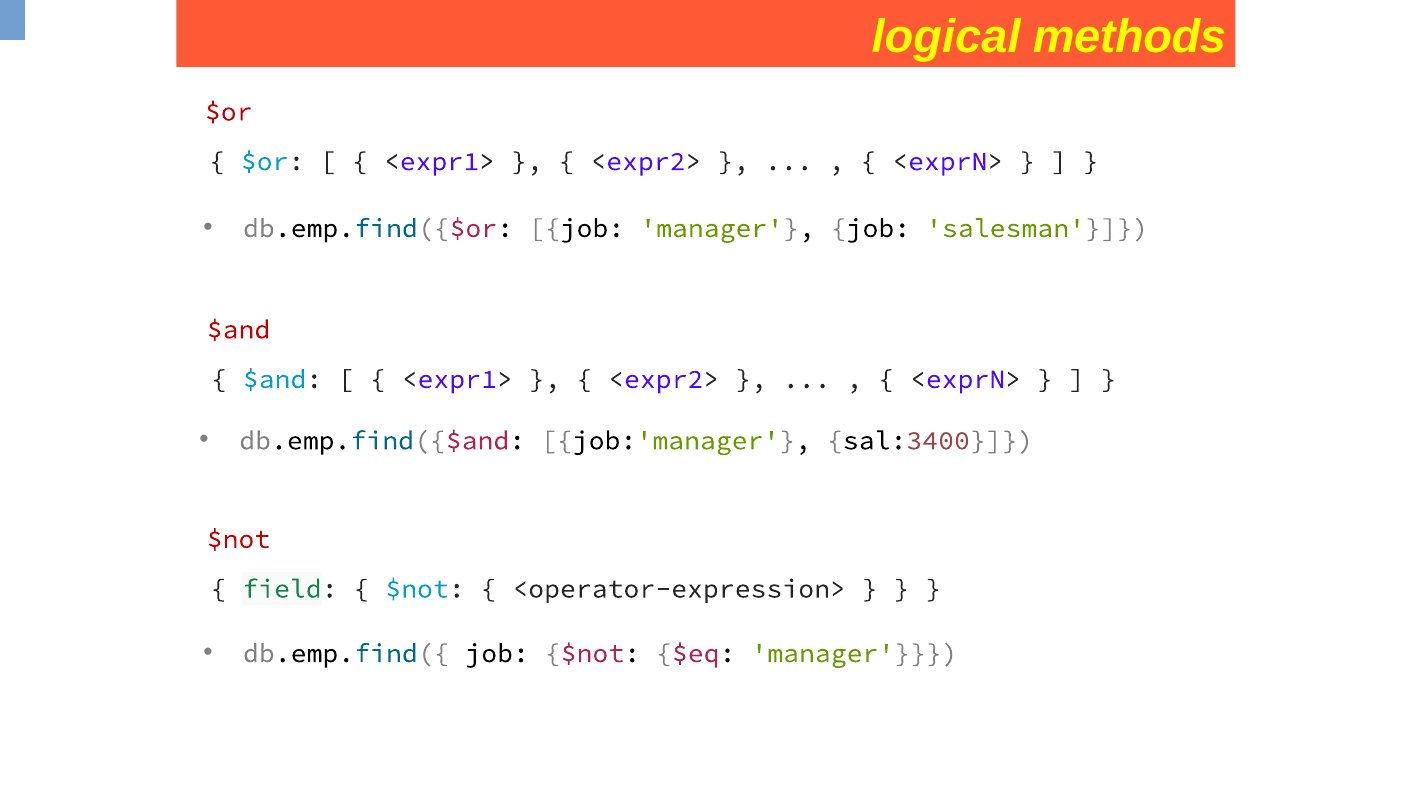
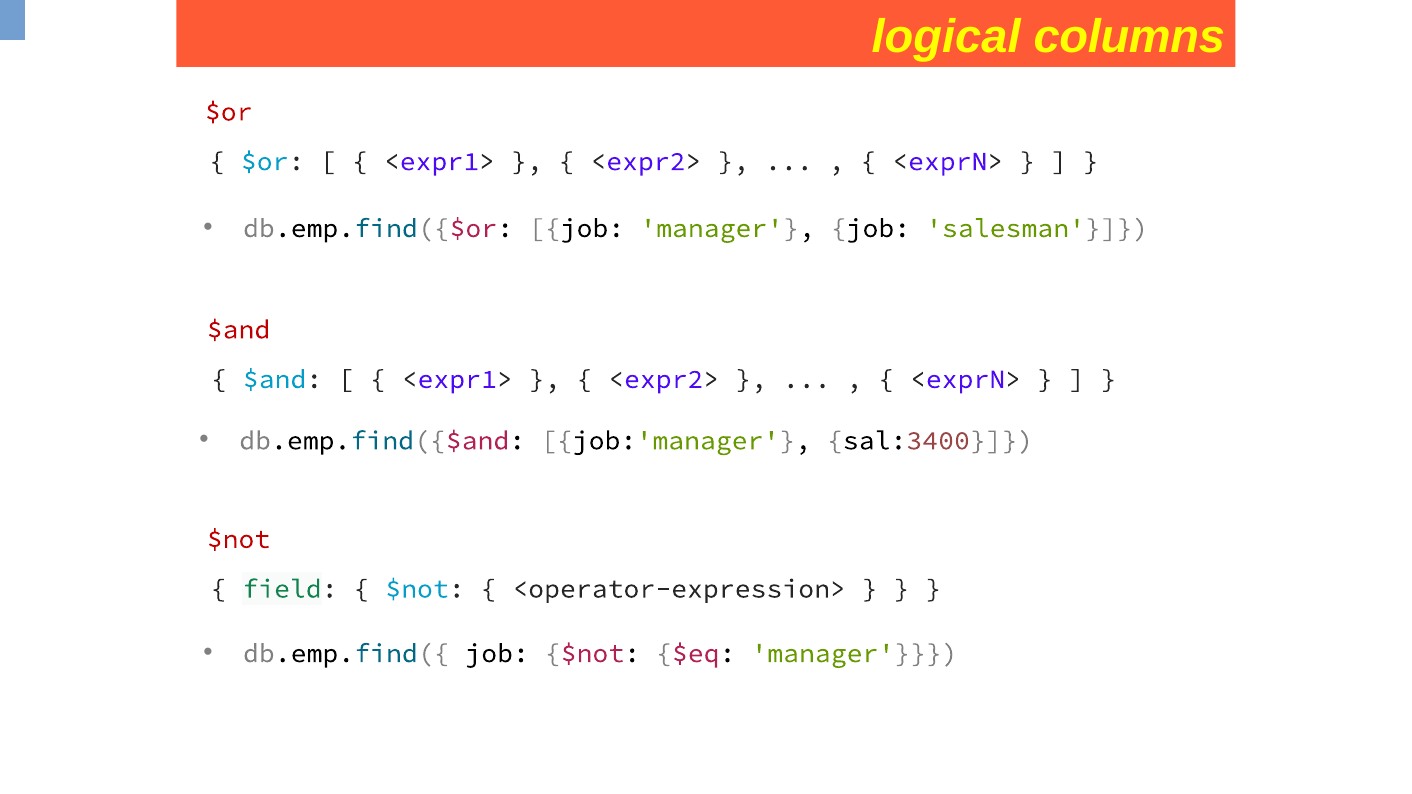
methods: methods -> columns
